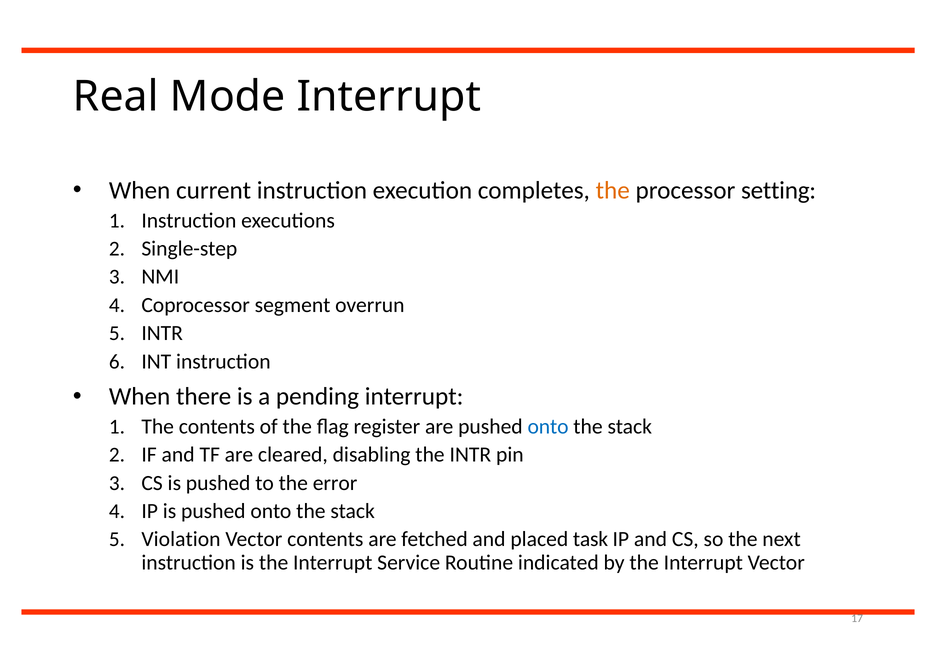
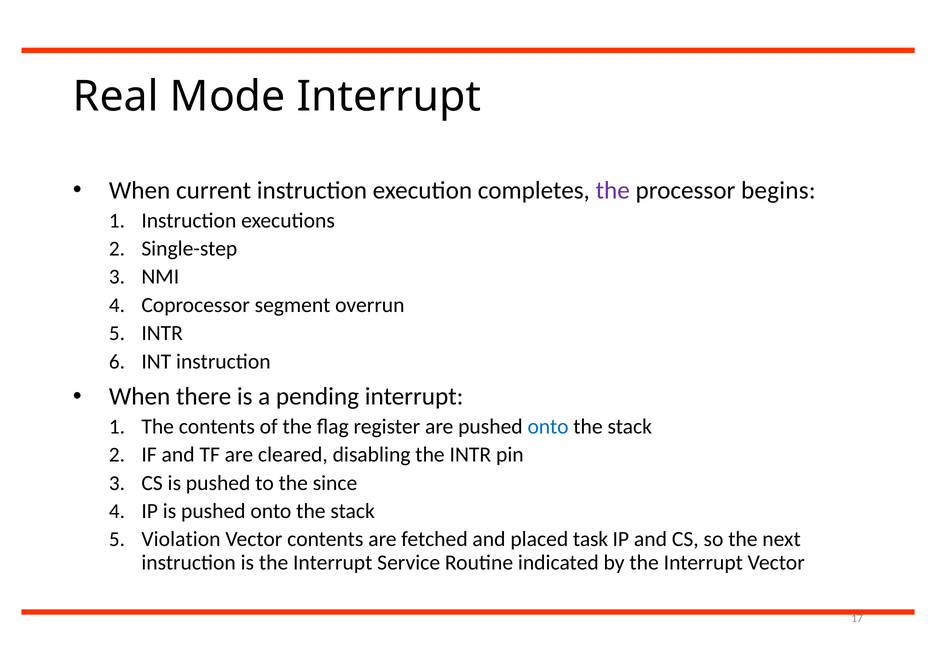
the at (613, 190) colour: orange -> purple
setting: setting -> begins
error: error -> since
